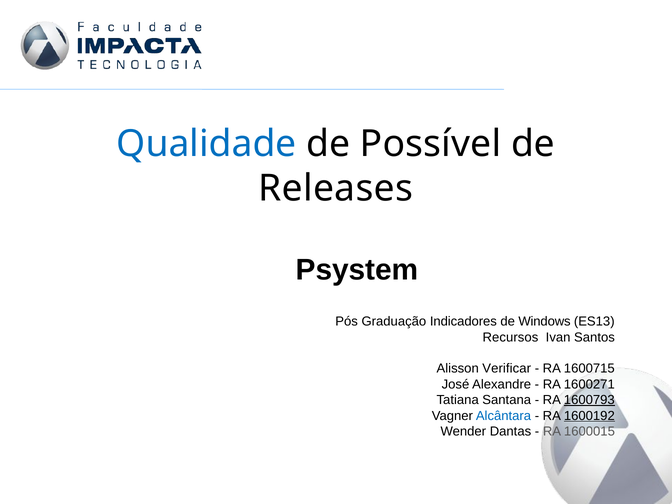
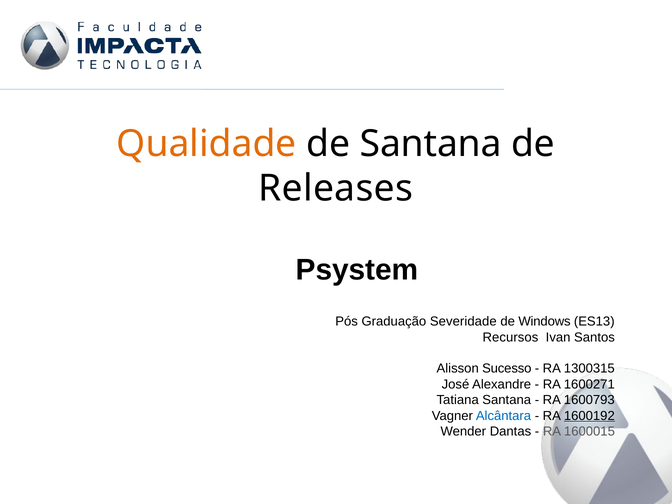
Qualidade colour: blue -> orange
de Possível: Possível -> Santana
Indicadores: Indicadores -> Severidade
Verificar: Verificar -> Sucesso
1600715: 1600715 -> 1300315
1600793 underline: present -> none
